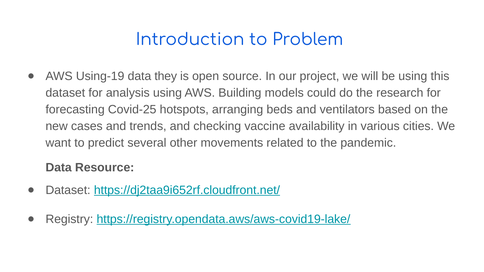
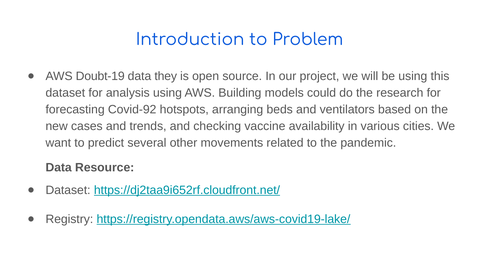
Using-19: Using-19 -> Doubt-19
Covid-25: Covid-25 -> Covid-92
